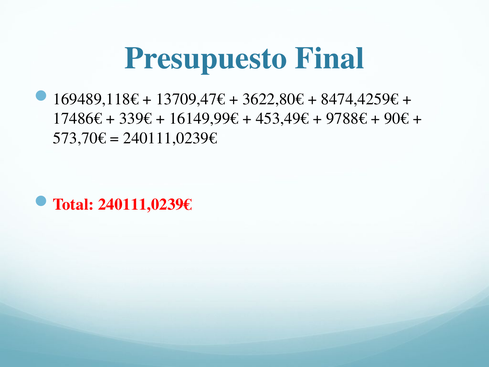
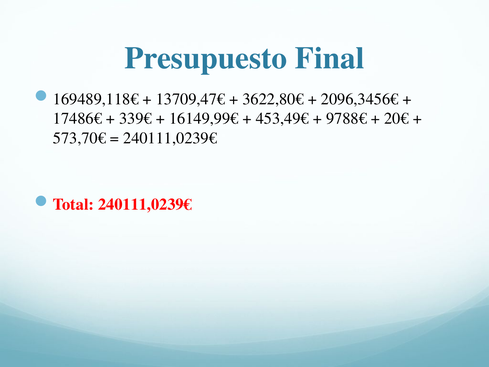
8474,4259€: 8474,4259€ -> 2096,3456€
90€: 90€ -> 20€
